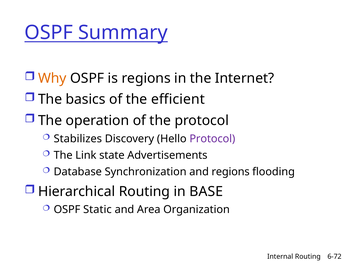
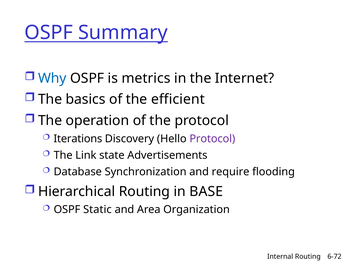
Why colour: orange -> blue
is regions: regions -> metrics
Stabilizes: Stabilizes -> Iterations
and regions: regions -> require
